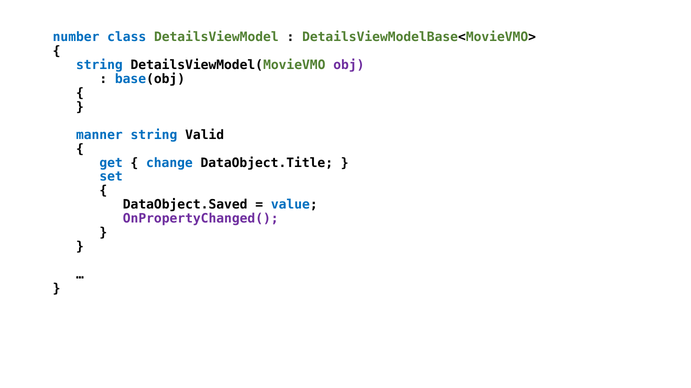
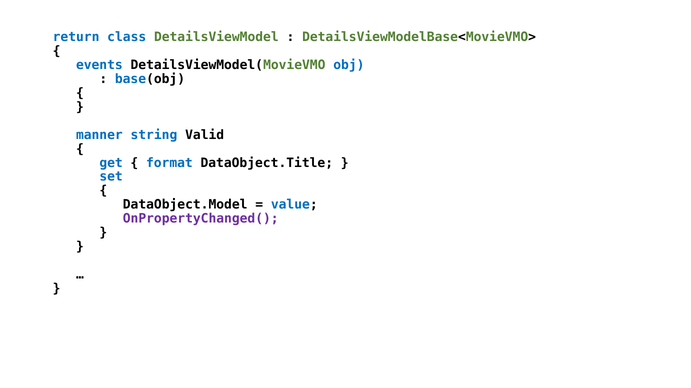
number: number -> return
string at (99, 65): string -> events
obj colour: purple -> blue
change: change -> format
DataObject.Saved: DataObject.Saved -> DataObject.Model
